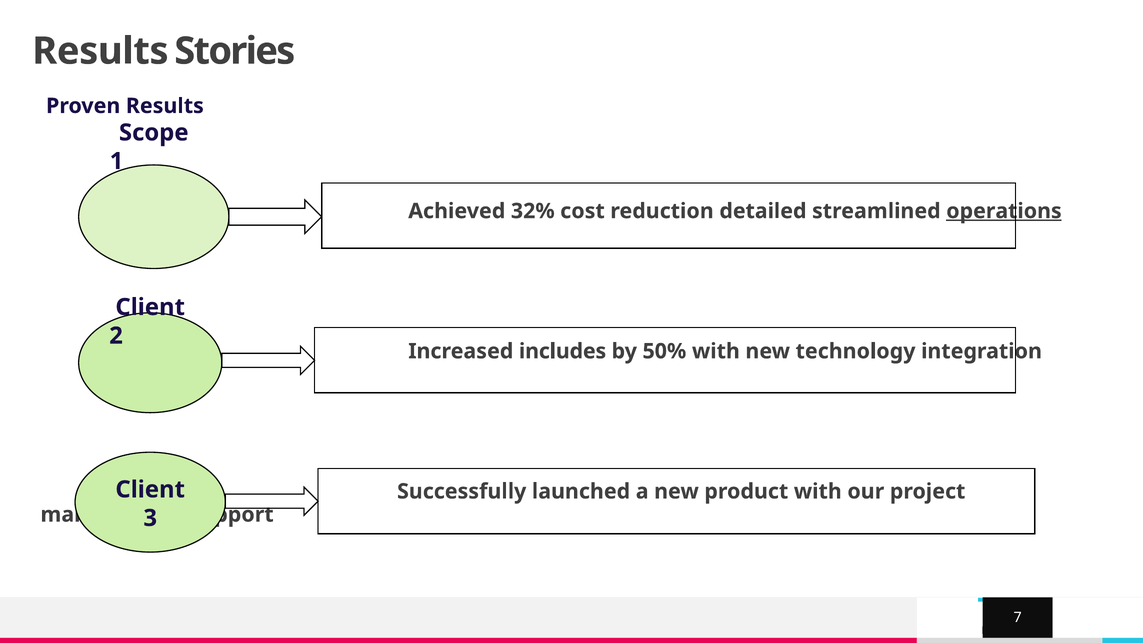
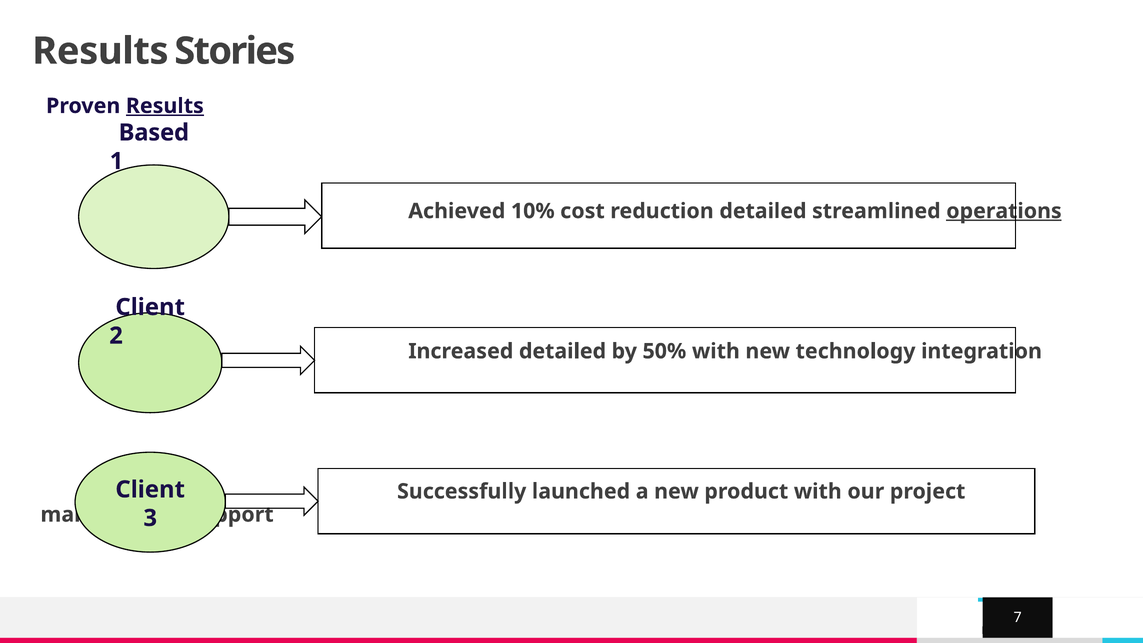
Results at (165, 106) underline: none -> present
Scope: Scope -> Based
32%: 32% -> 10%
Increased includes: includes -> detailed
